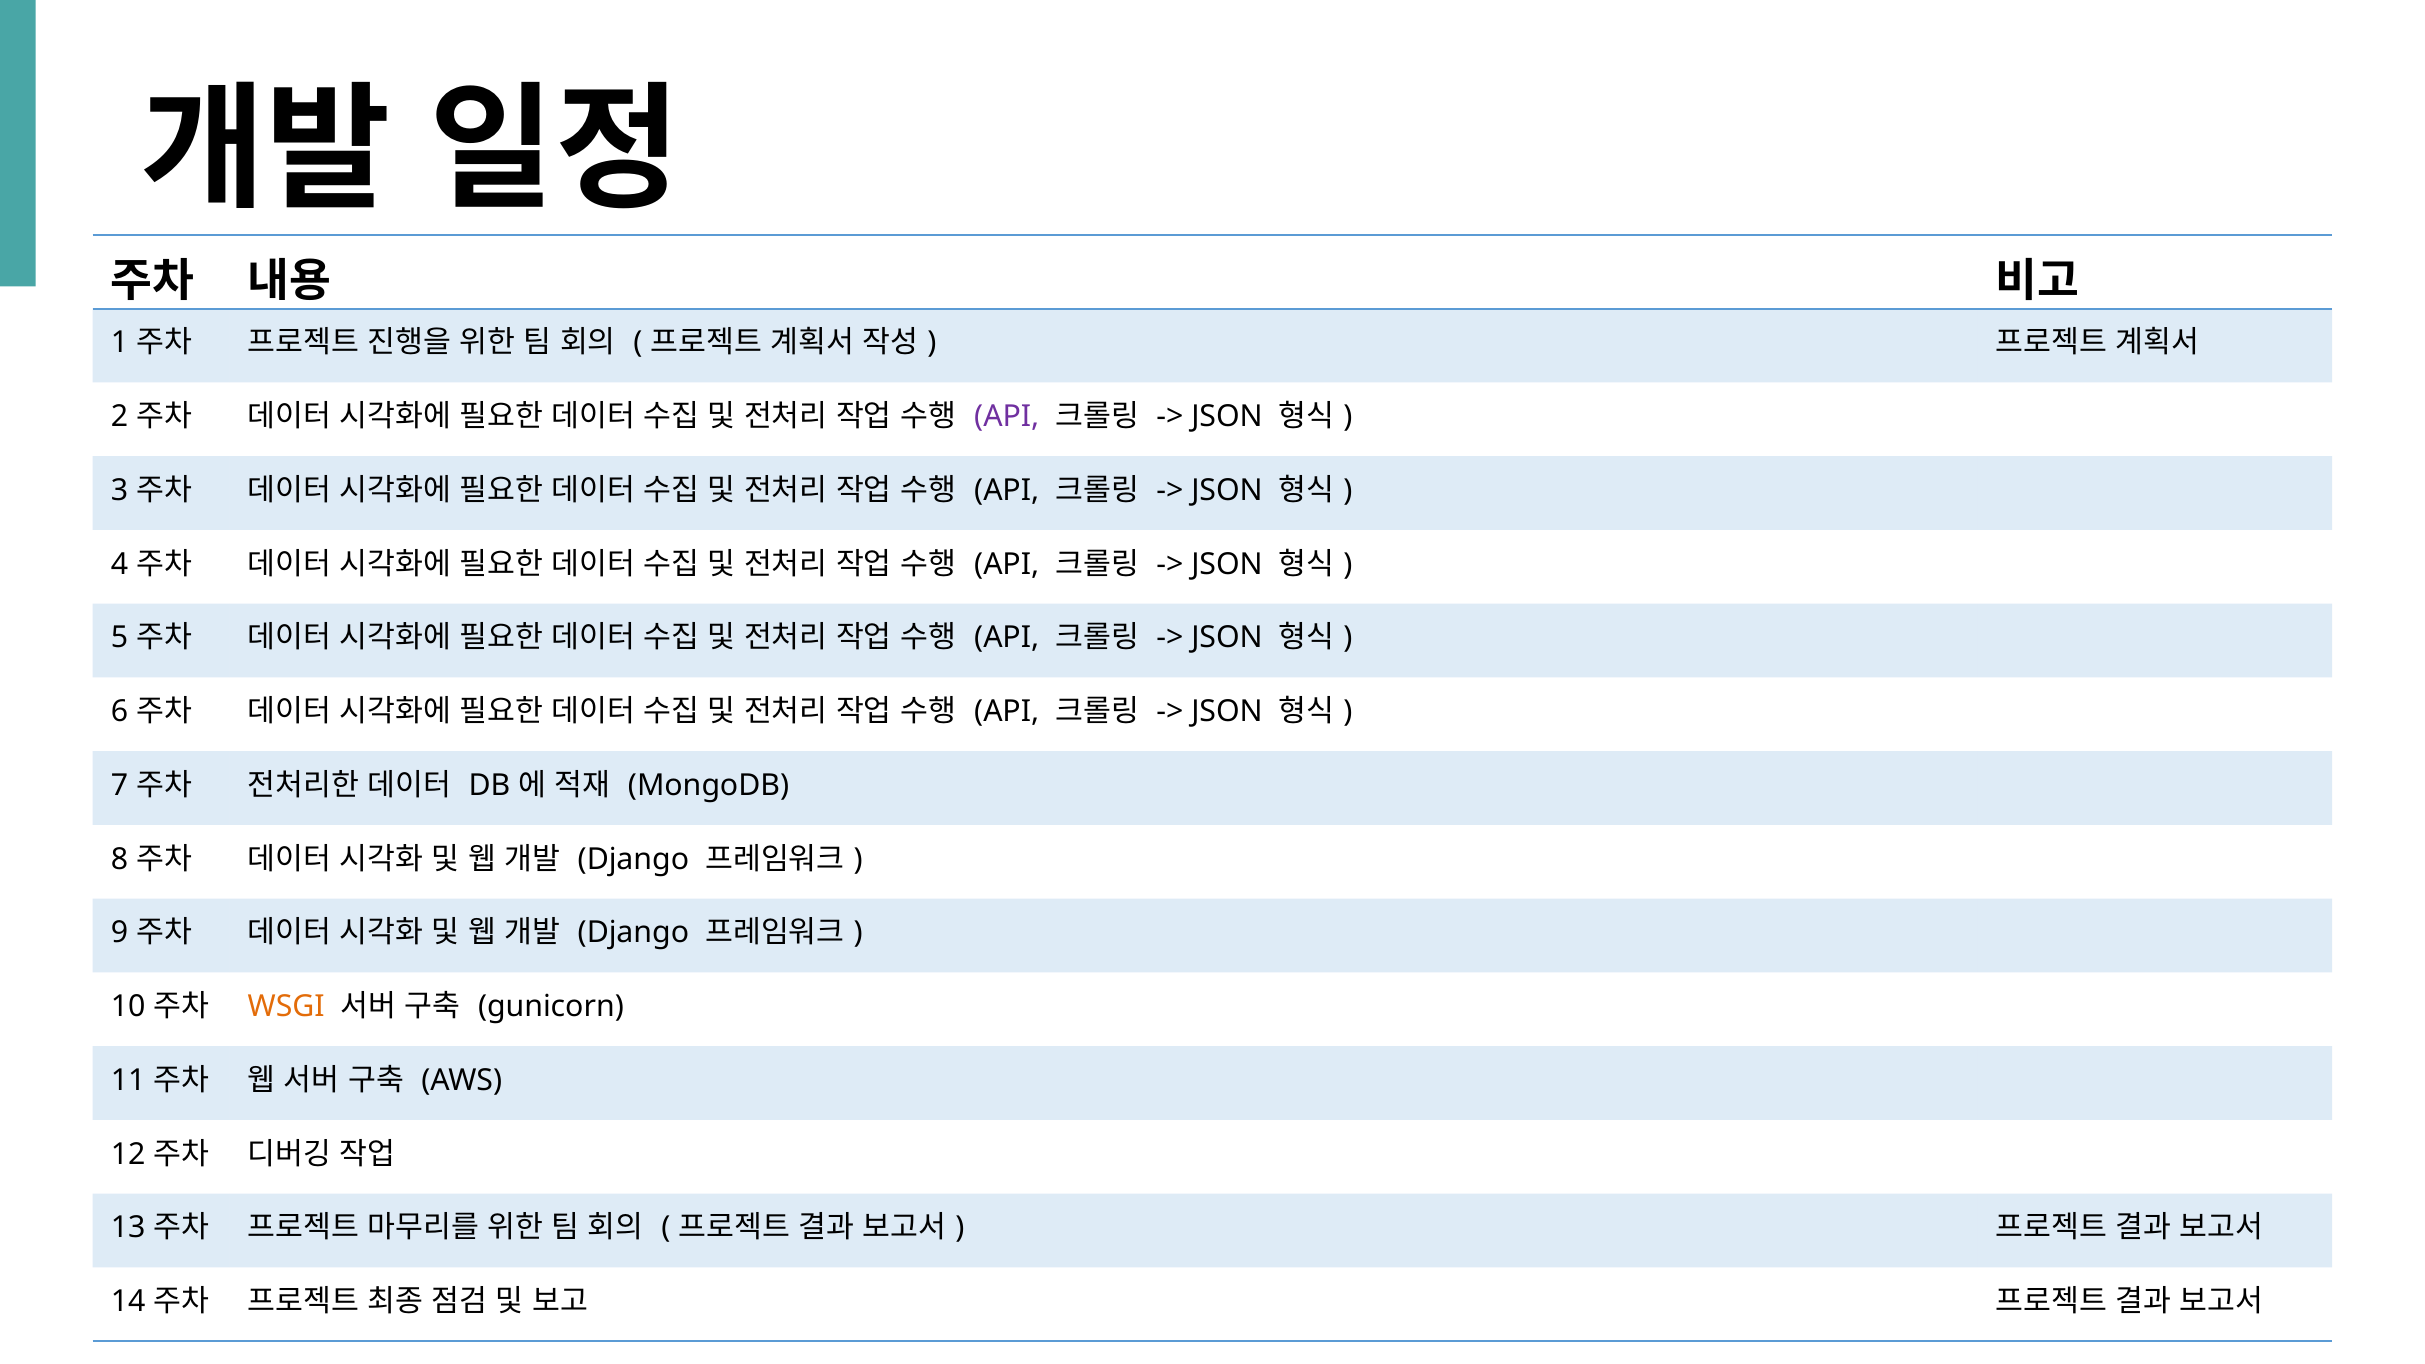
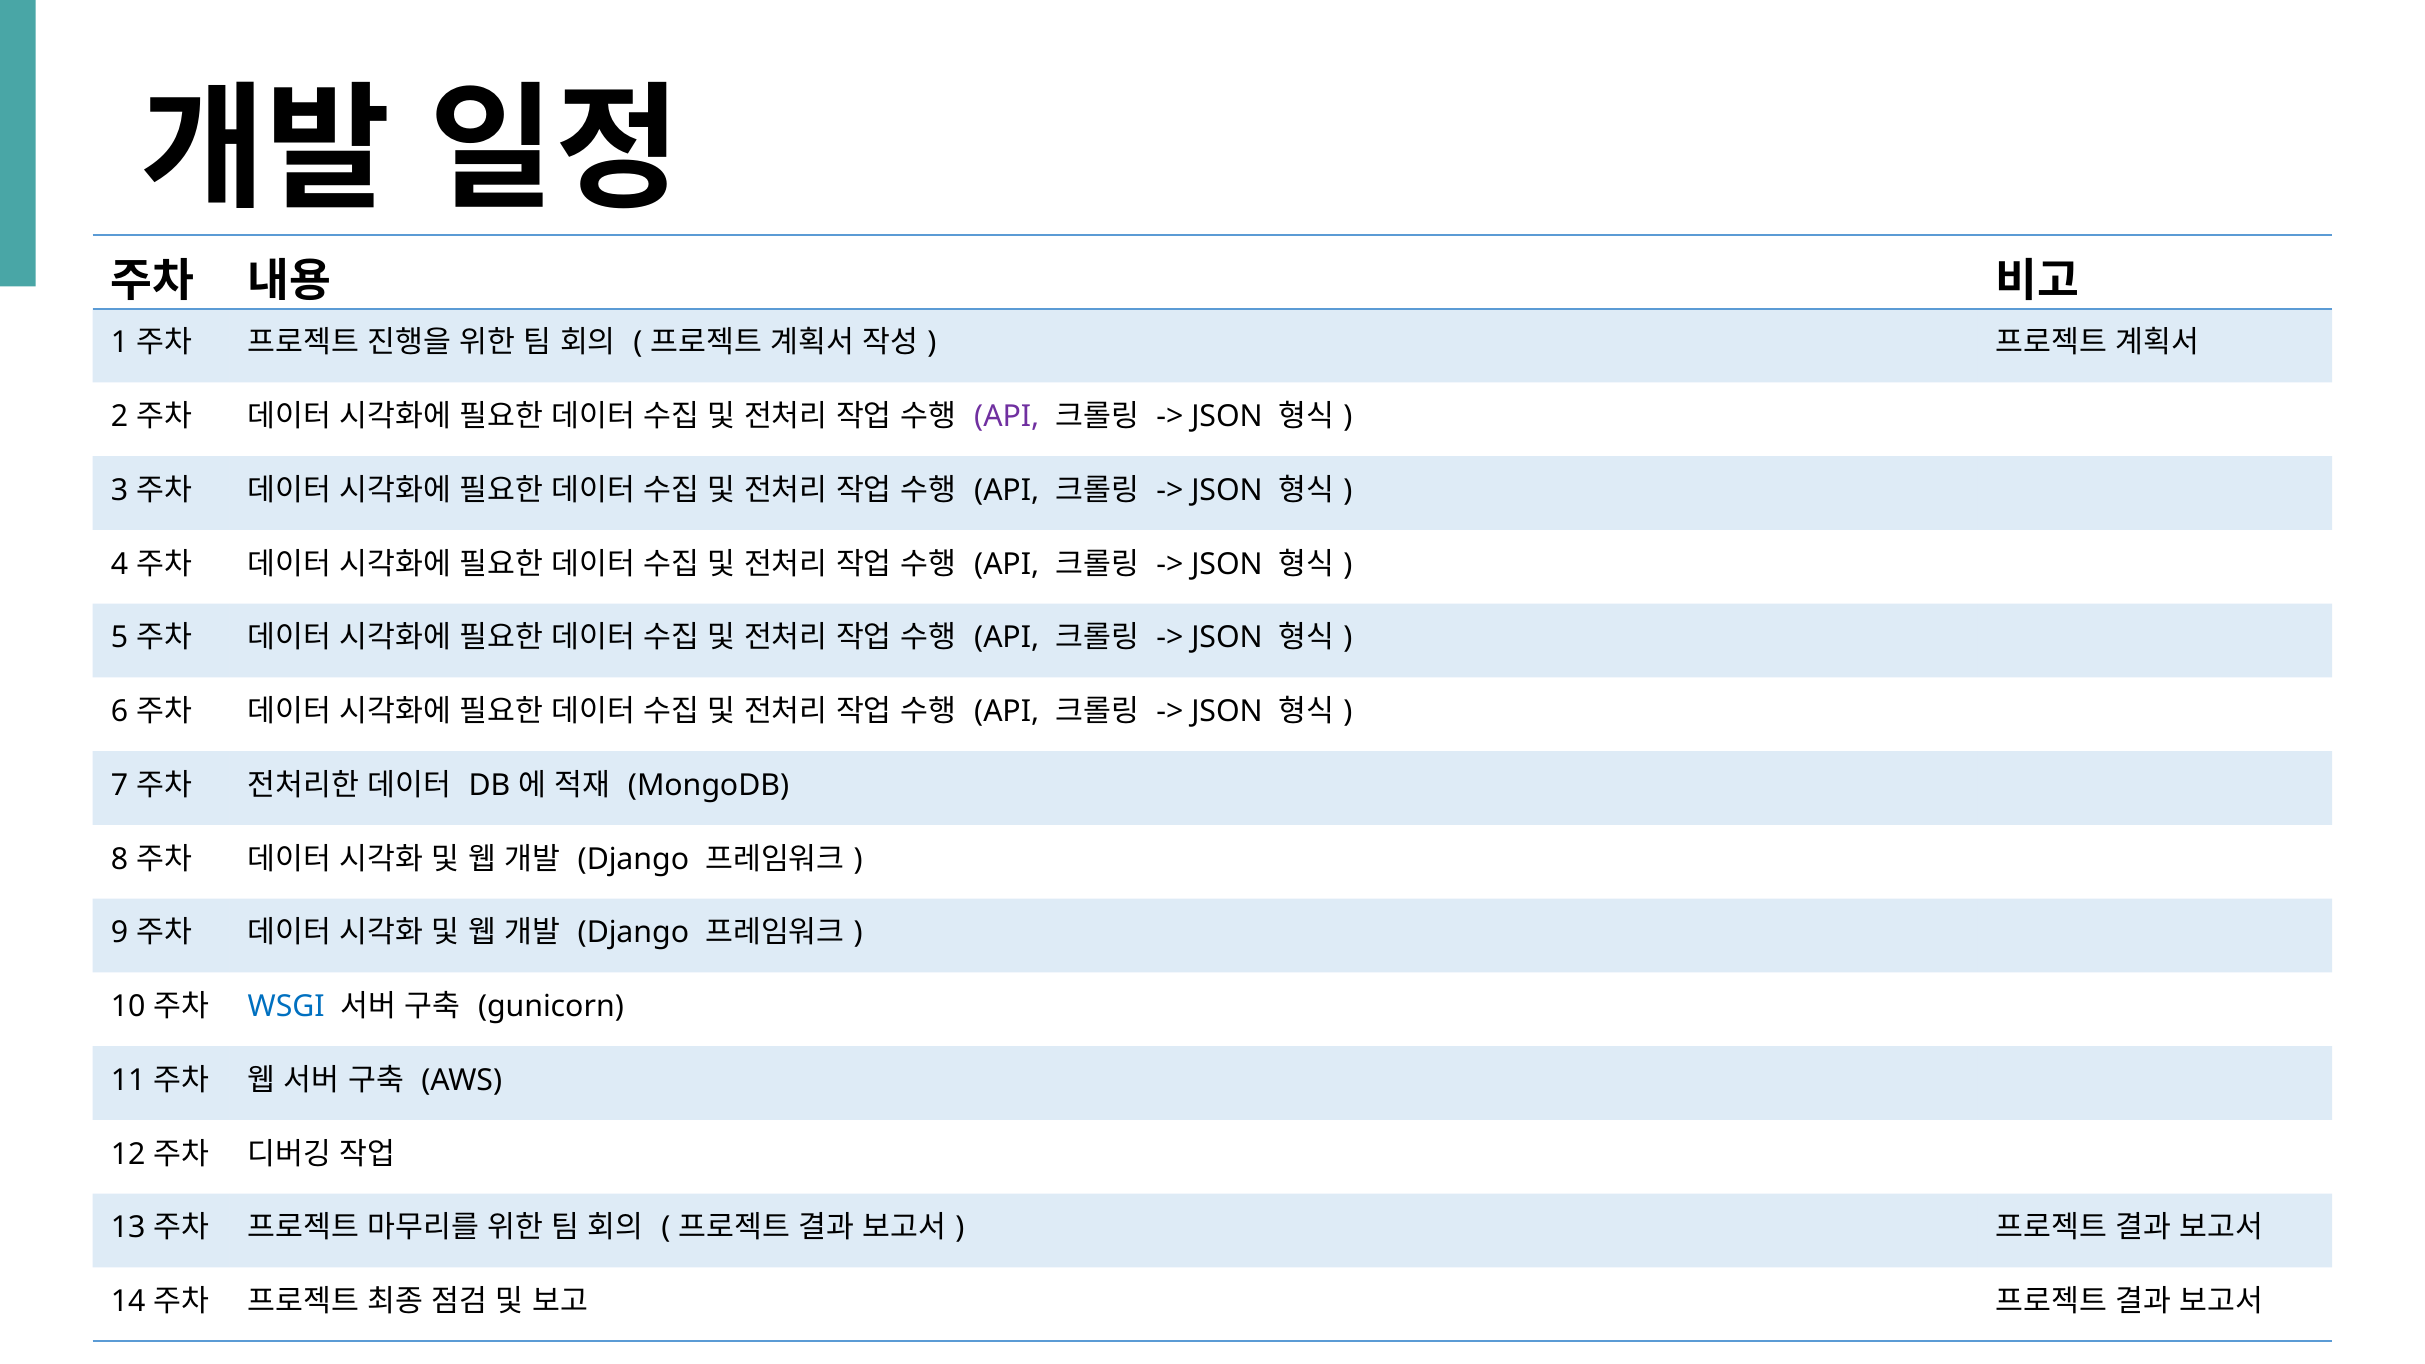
WSGI colour: orange -> blue
